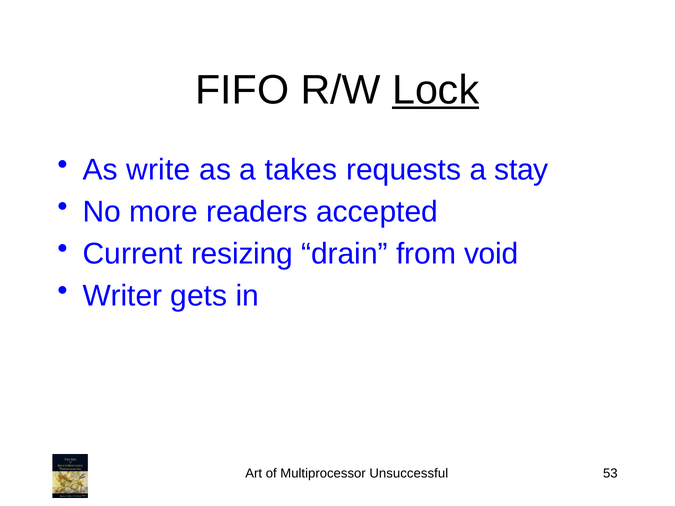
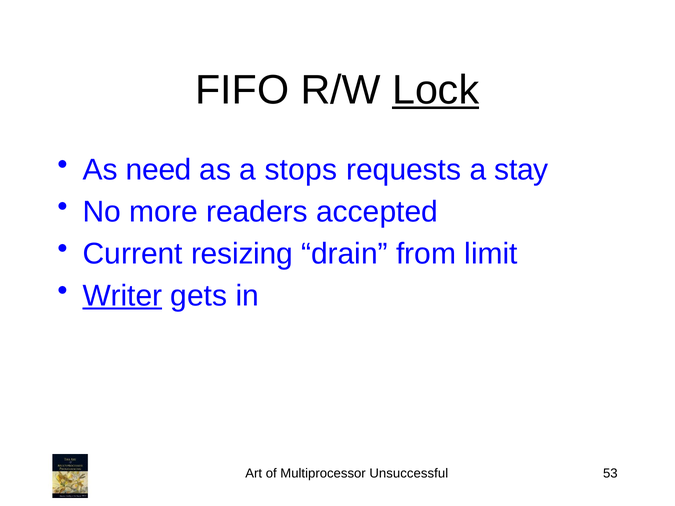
write: write -> need
takes: takes -> stops
void: void -> limit
Writer underline: none -> present
